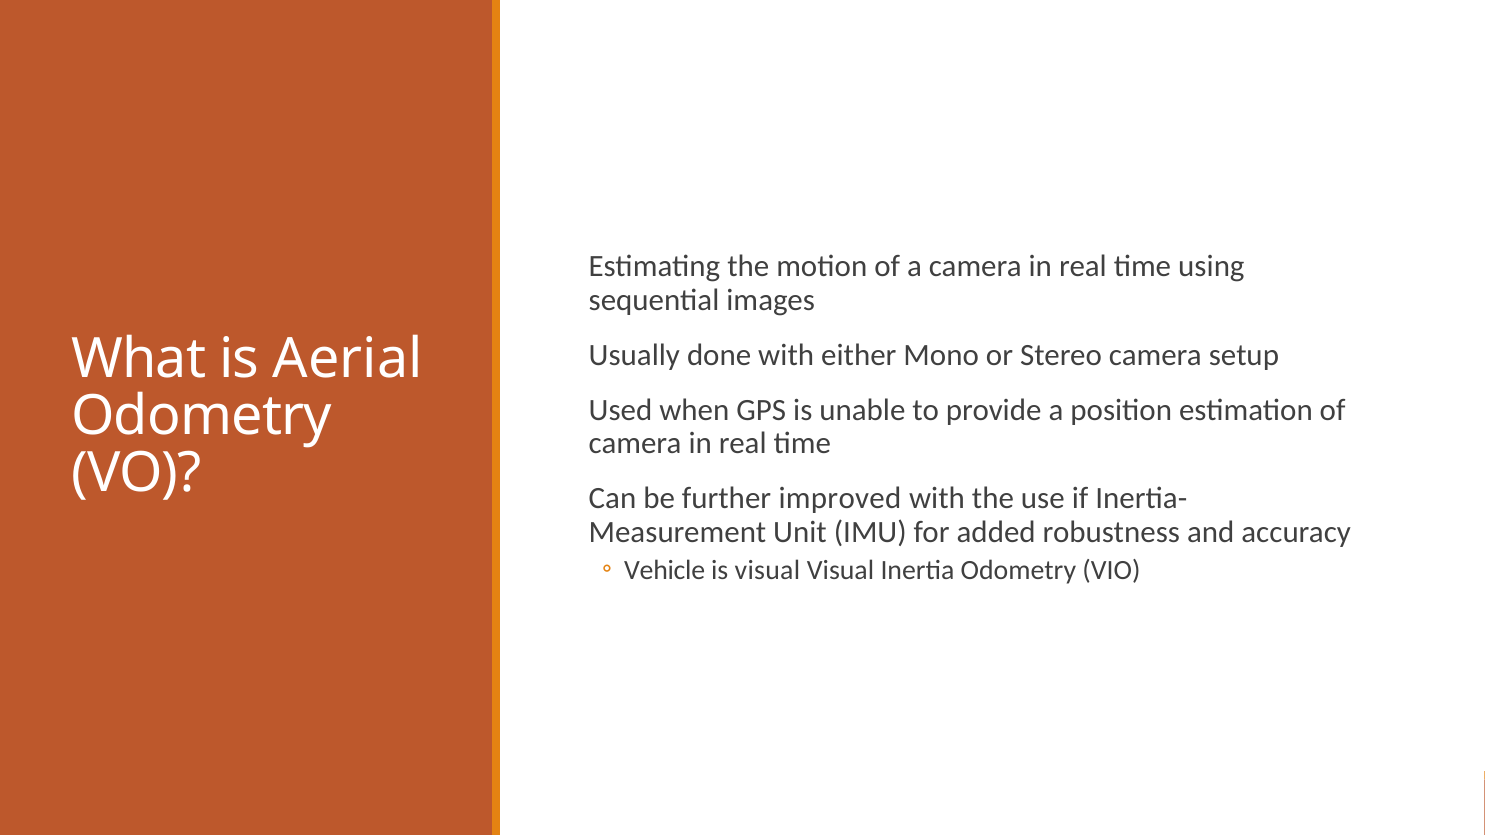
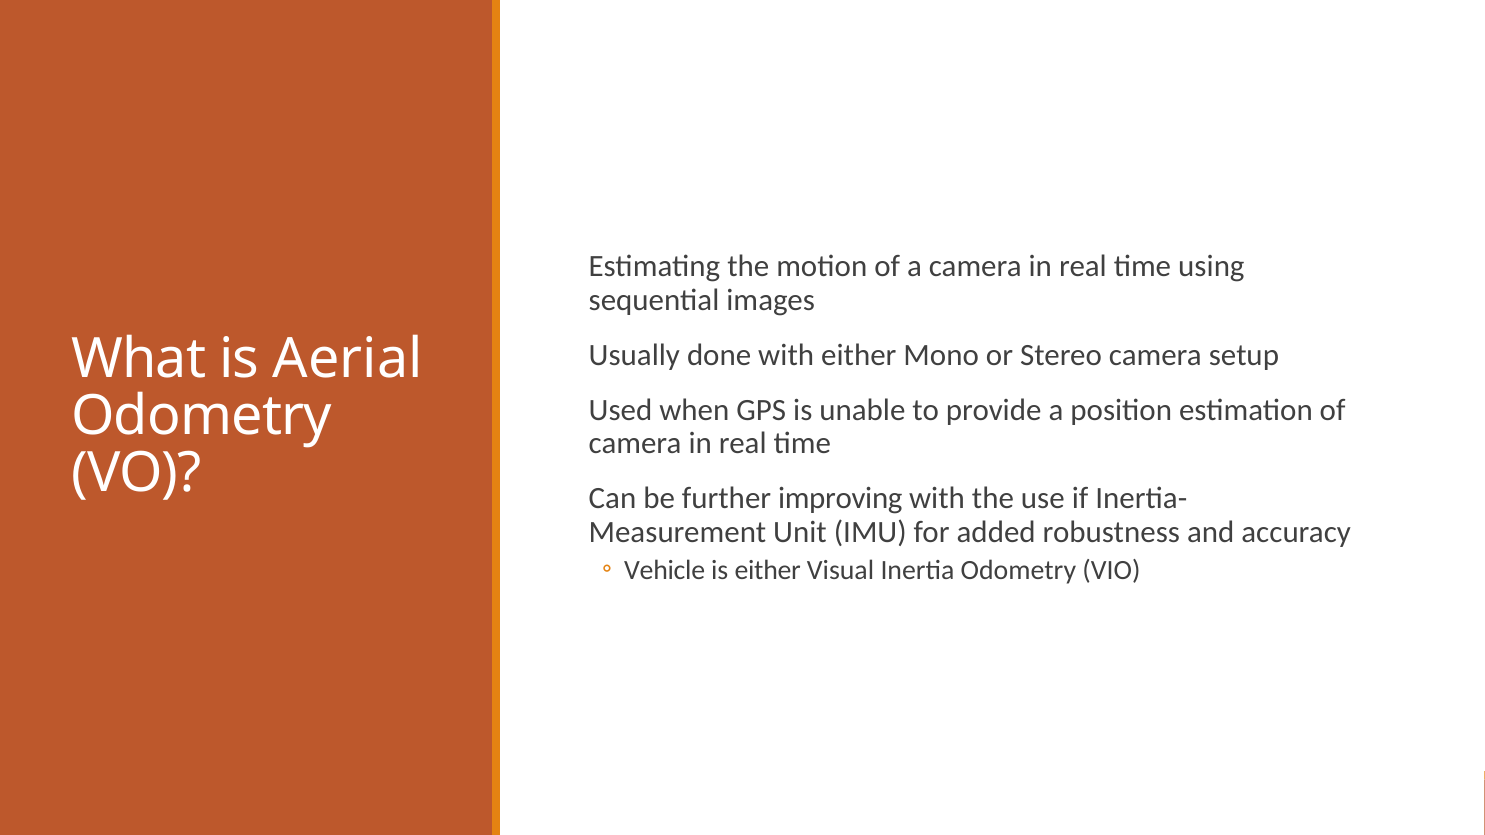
improved: improved -> improving
is visual: visual -> either
